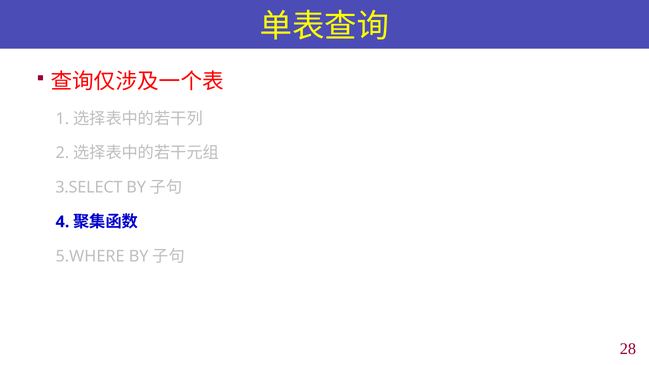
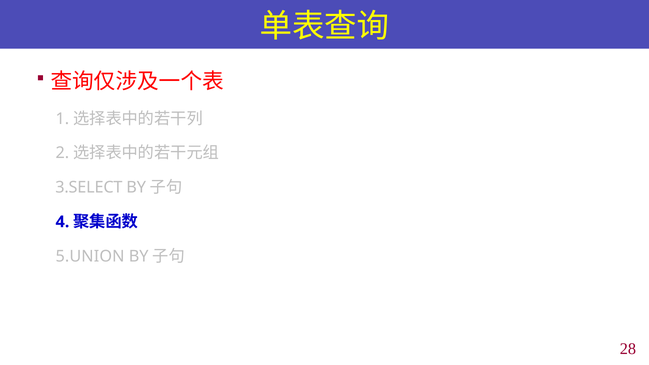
5.WHERE: 5.WHERE -> 5.UNION
